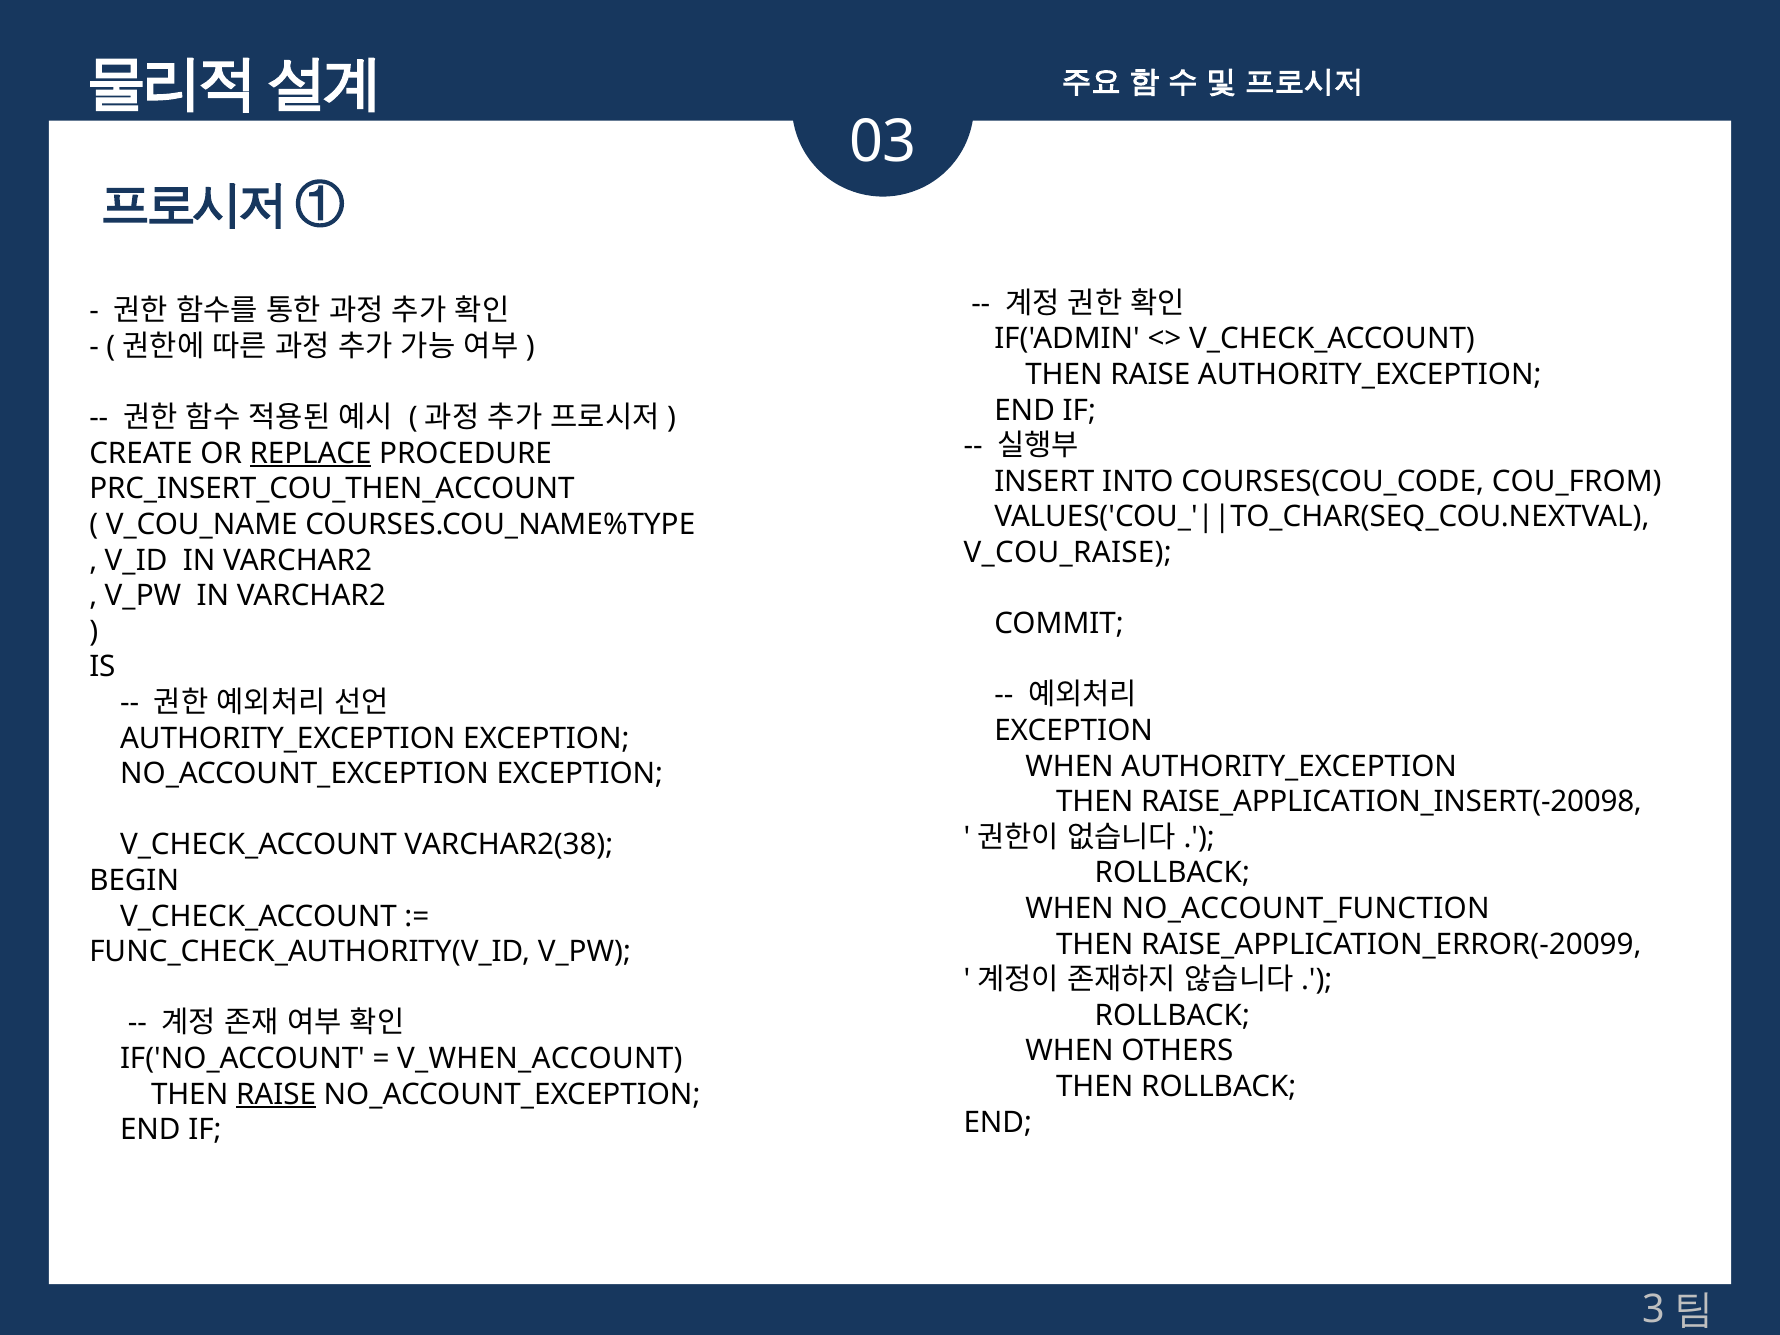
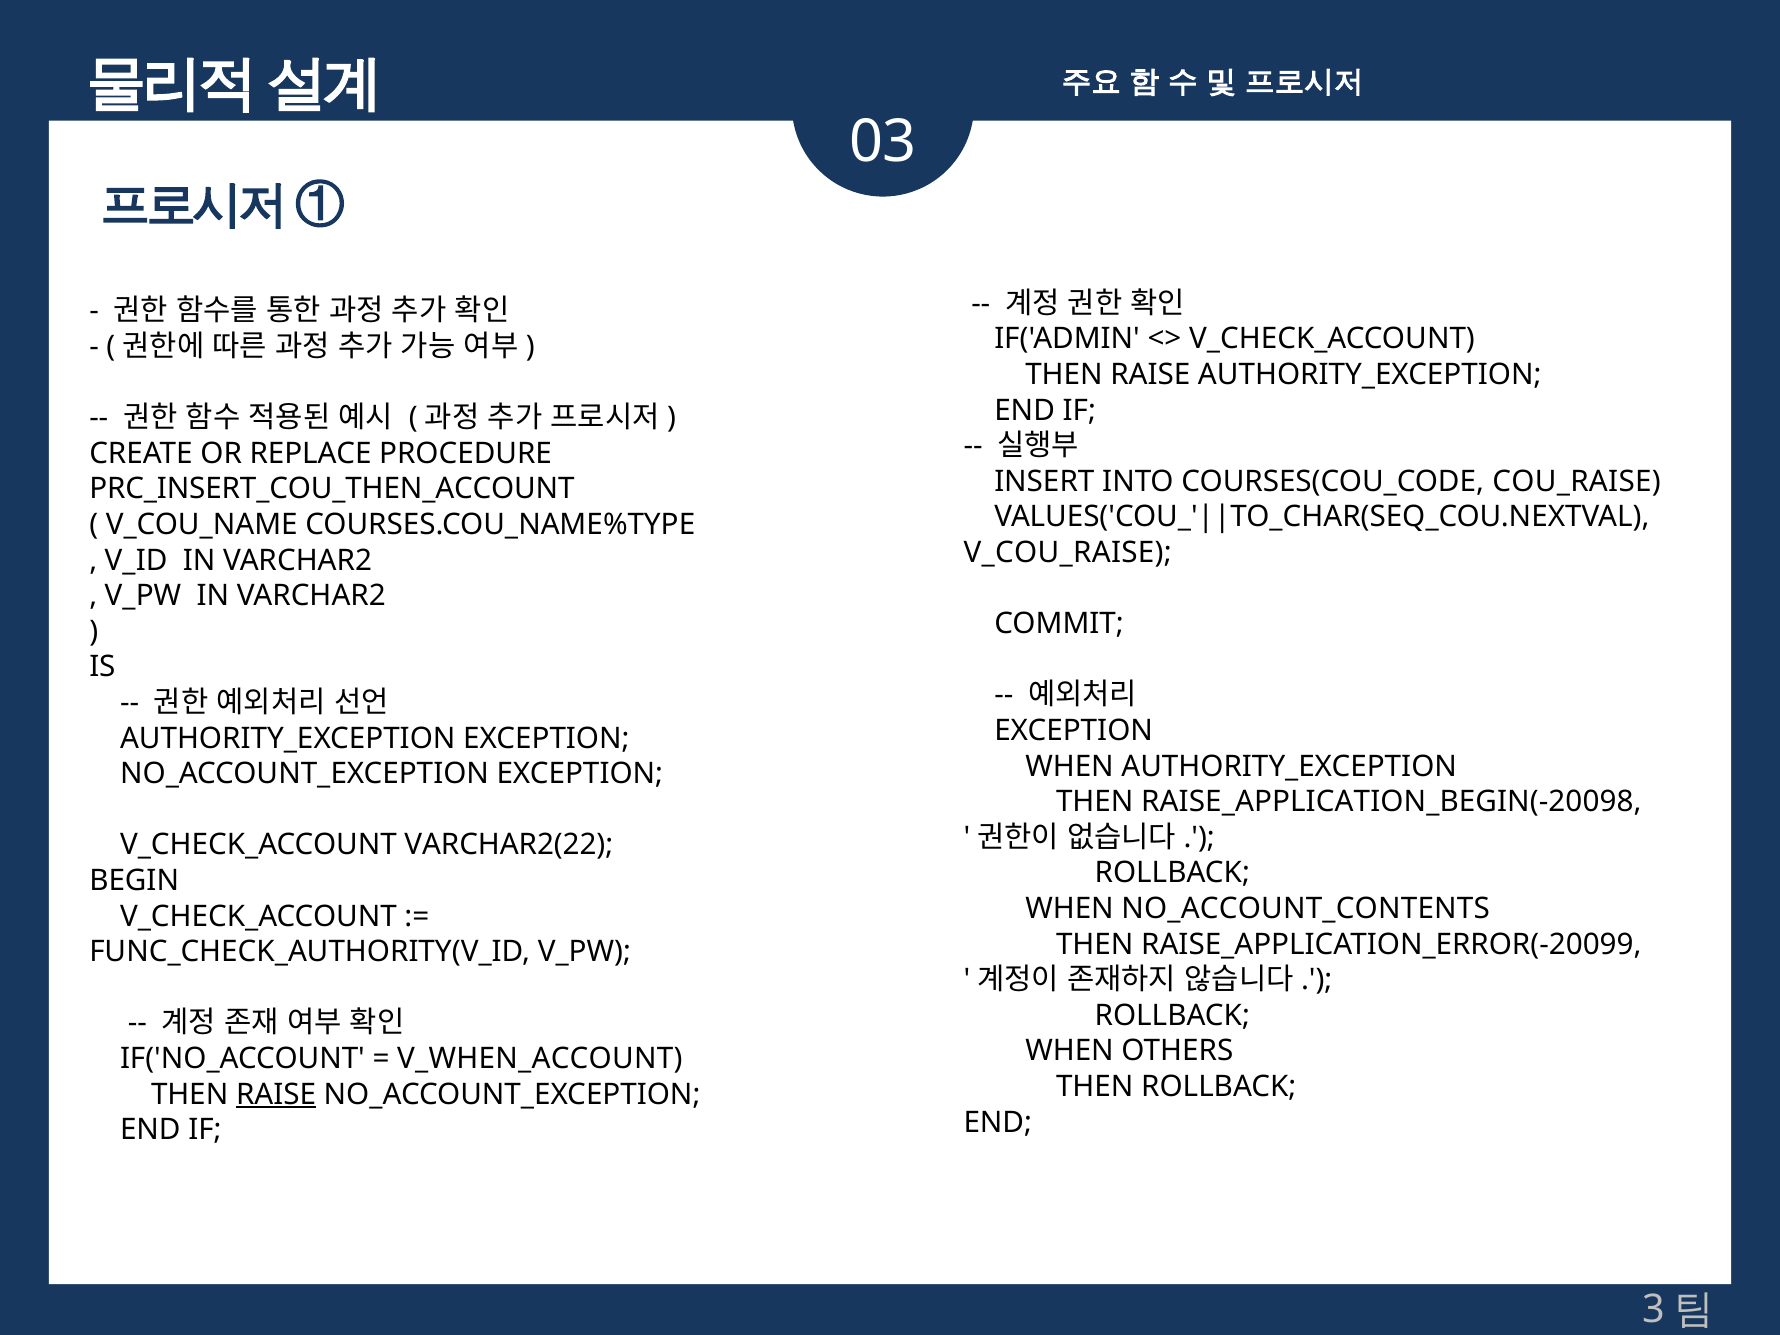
REPLACE underline: present -> none
COU_FROM: COU_FROM -> COU_RAISE
RAISE_APPLICATION_INSERT(-20098: RAISE_APPLICATION_INSERT(-20098 -> RAISE_APPLICATION_BEGIN(-20098
VARCHAR2(38: VARCHAR2(38 -> VARCHAR2(22
NO_ACCOUNT_FUNCTION: NO_ACCOUNT_FUNCTION -> NO_ACCOUNT_CONTENTS
